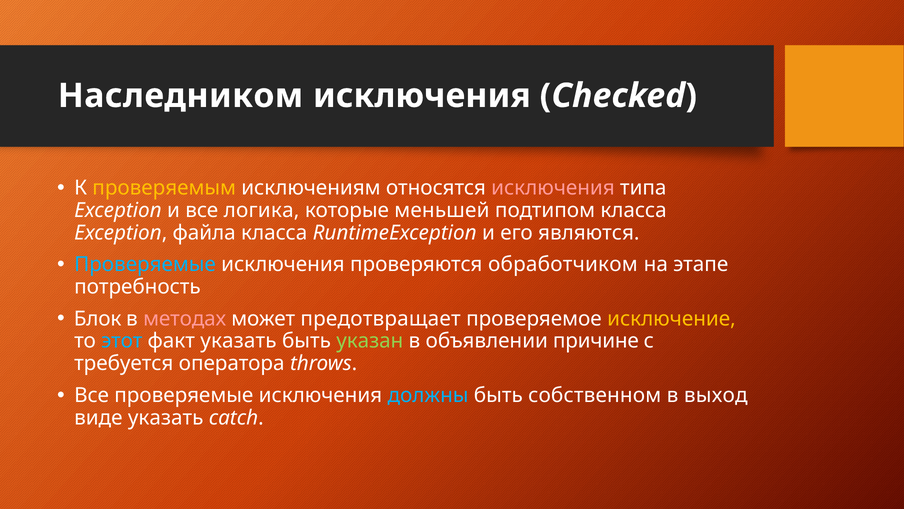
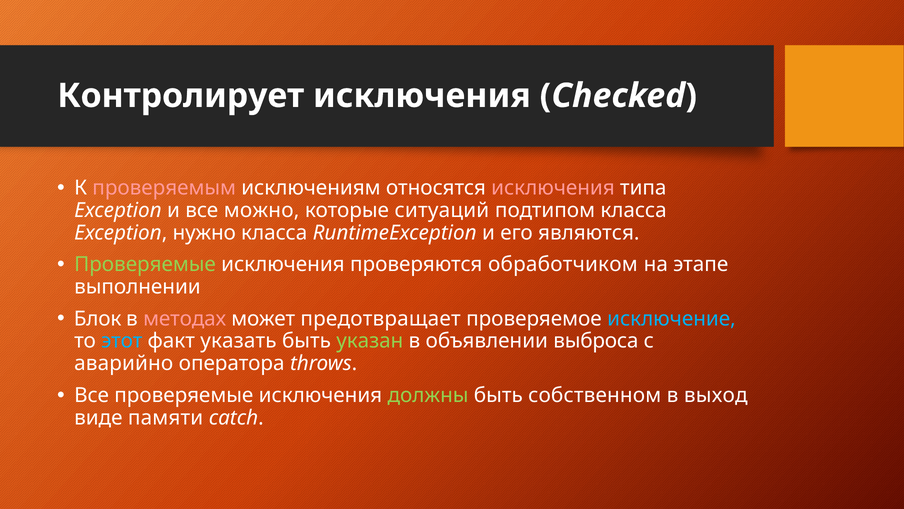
Наследником: Наследником -> Контролирует
проверяемым colour: yellow -> pink
логика: логика -> можно
меньшей: меньшей -> ситуаций
файла: файла -> нужно
Проверяемые at (145, 264) colour: light blue -> light green
потребность: потребность -> выполнении
исключение colour: yellow -> light blue
причине: причине -> выброса
требуется: требуется -> аварийно
должны colour: light blue -> light green
виде указать: указать -> памяти
